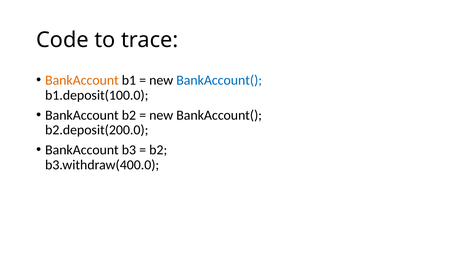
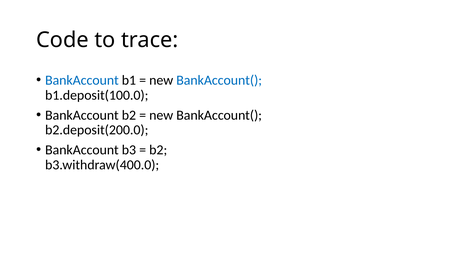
BankAccount at (82, 80) colour: orange -> blue
